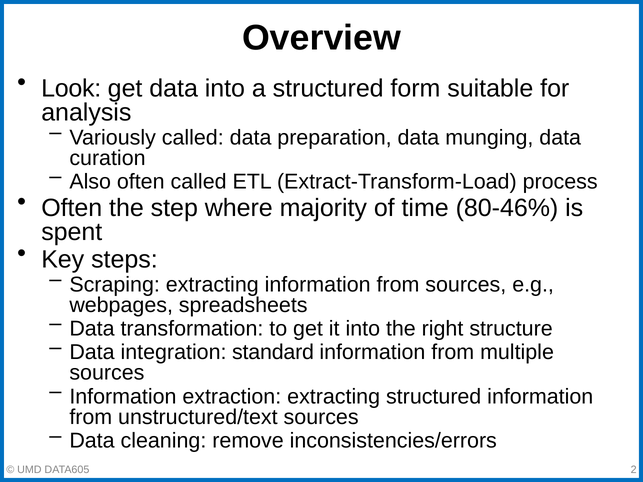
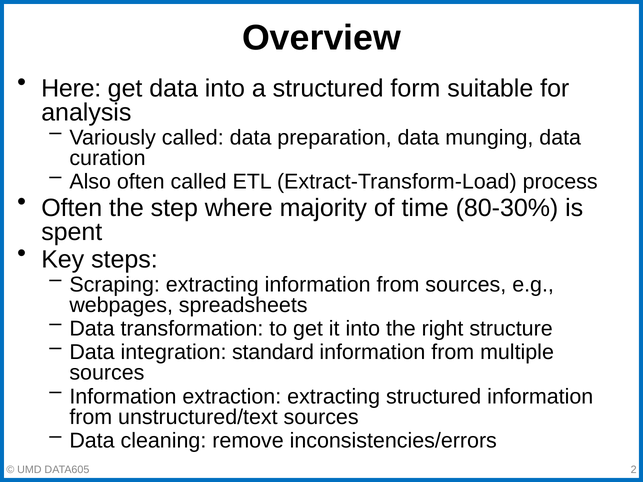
Look: Look -> Here
80-46%: 80-46% -> 80-30%
